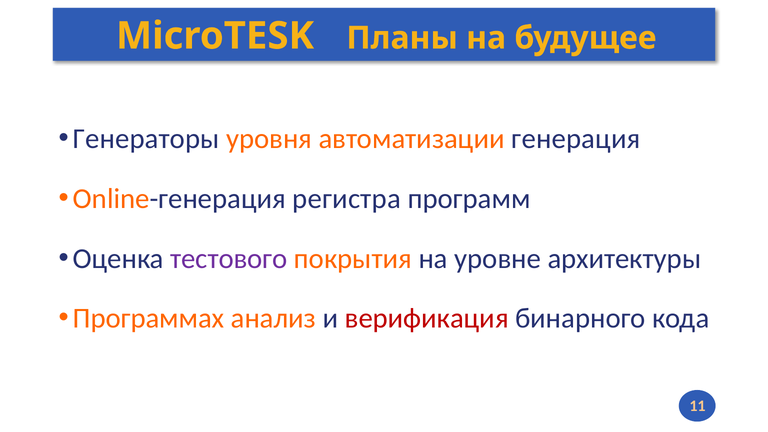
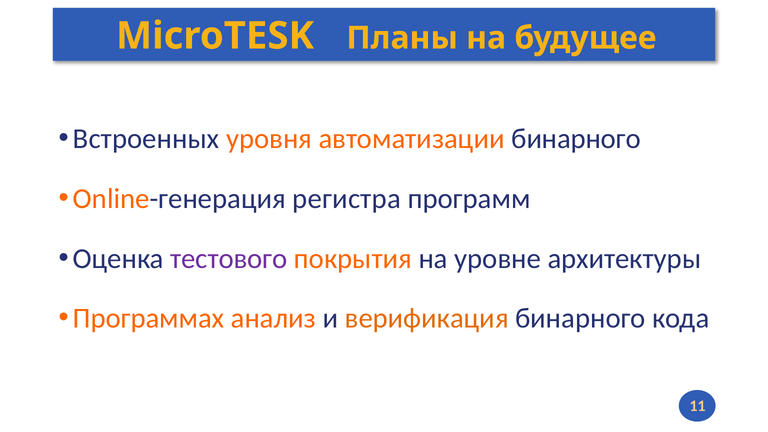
Генераторы: Генераторы -> Встроенных
автоматизации генерация: генерация -> бинарного
верификация colour: red -> orange
